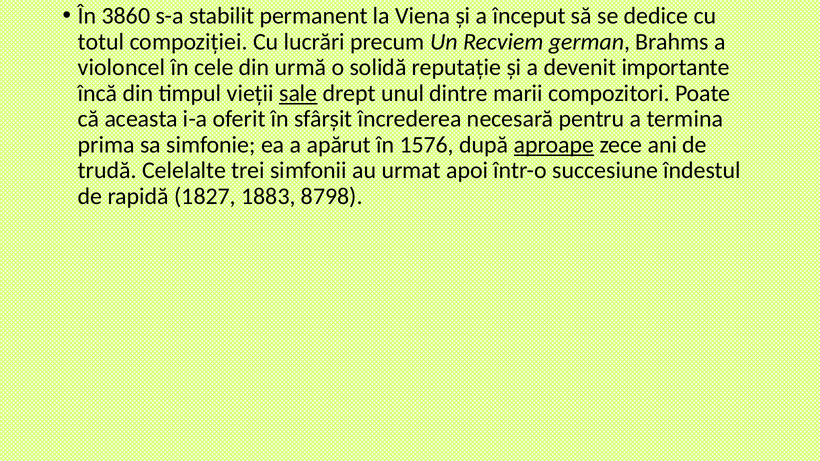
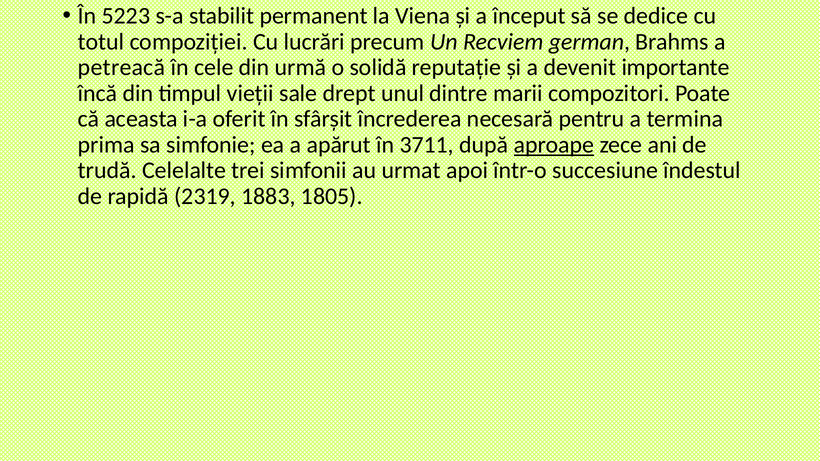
3860: 3860 -> 5223
violoncel: violoncel -> petreacă
sale underline: present -> none
1576: 1576 -> 3711
1827: 1827 -> 2319
8798: 8798 -> 1805
